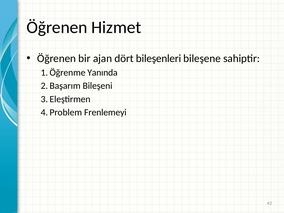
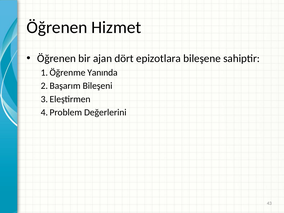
bileşenleri: bileşenleri -> epizotlara
Frenlemeyi: Frenlemeyi -> Değerlerini
